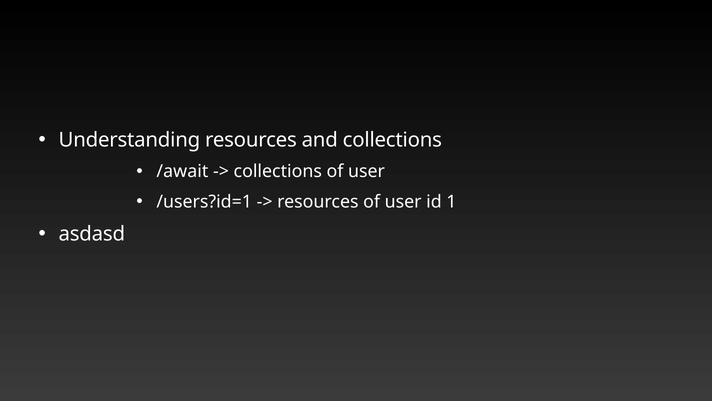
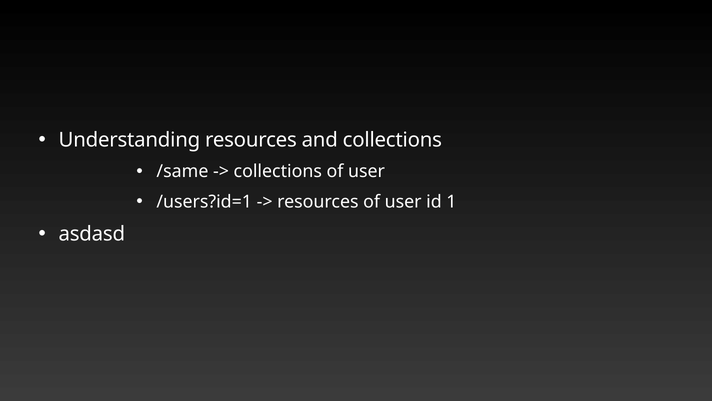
/await: /await -> /same
